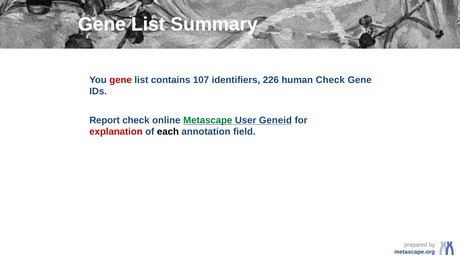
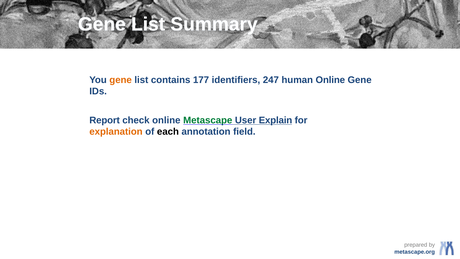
gene at (121, 80) colour: red -> orange
107: 107 -> 177
226: 226 -> 247
human Check: Check -> Online
Geneid: Geneid -> Explain
explanation colour: red -> orange
